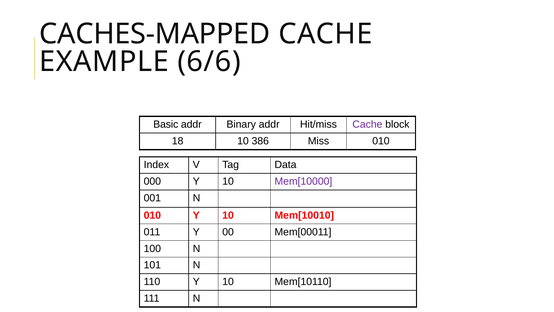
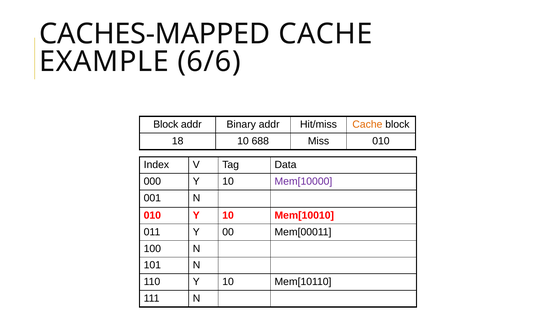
Basic at (166, 124): Basic -> Block
Cache at (367, 124) colour: purple -> orange
386: 386 -> 688
